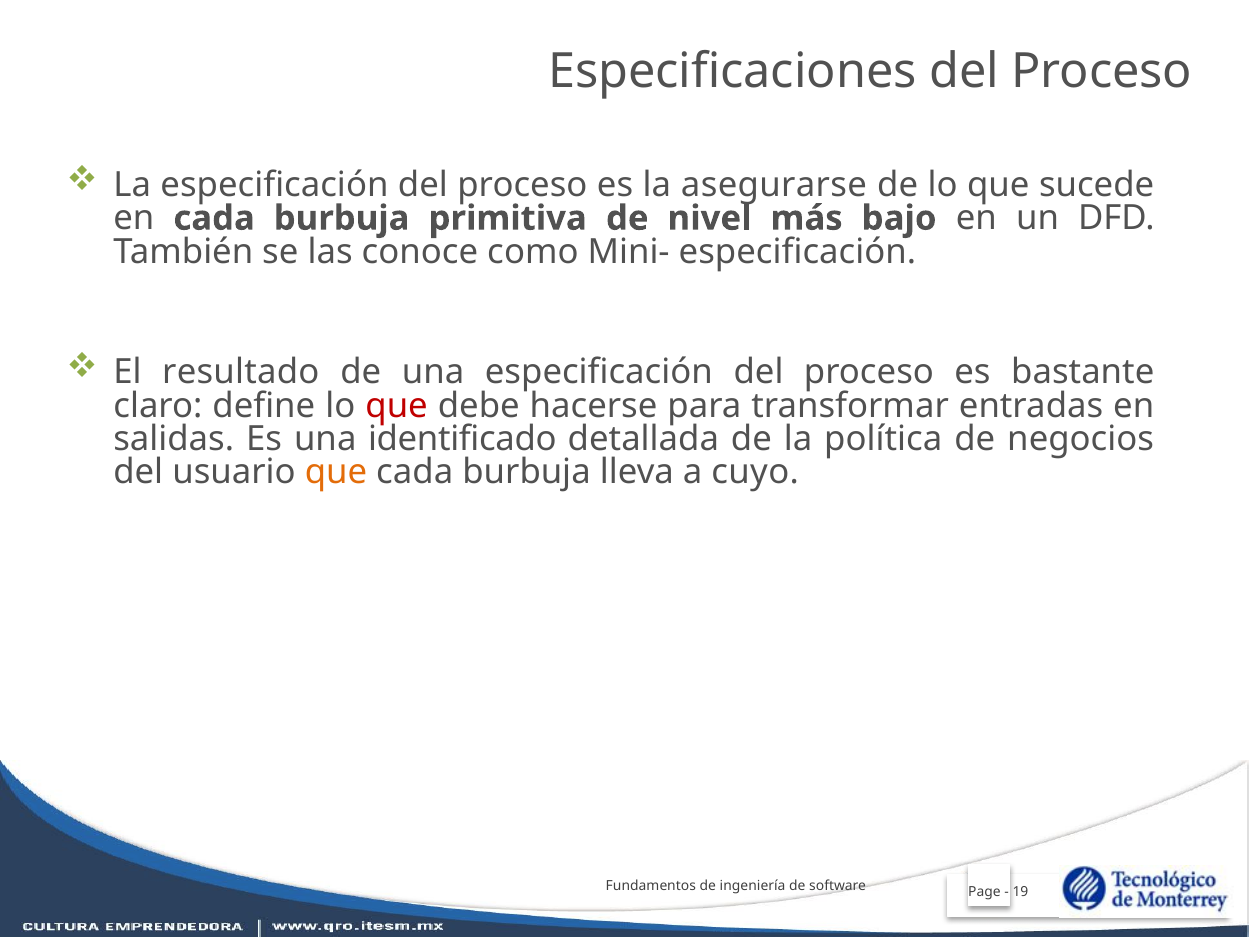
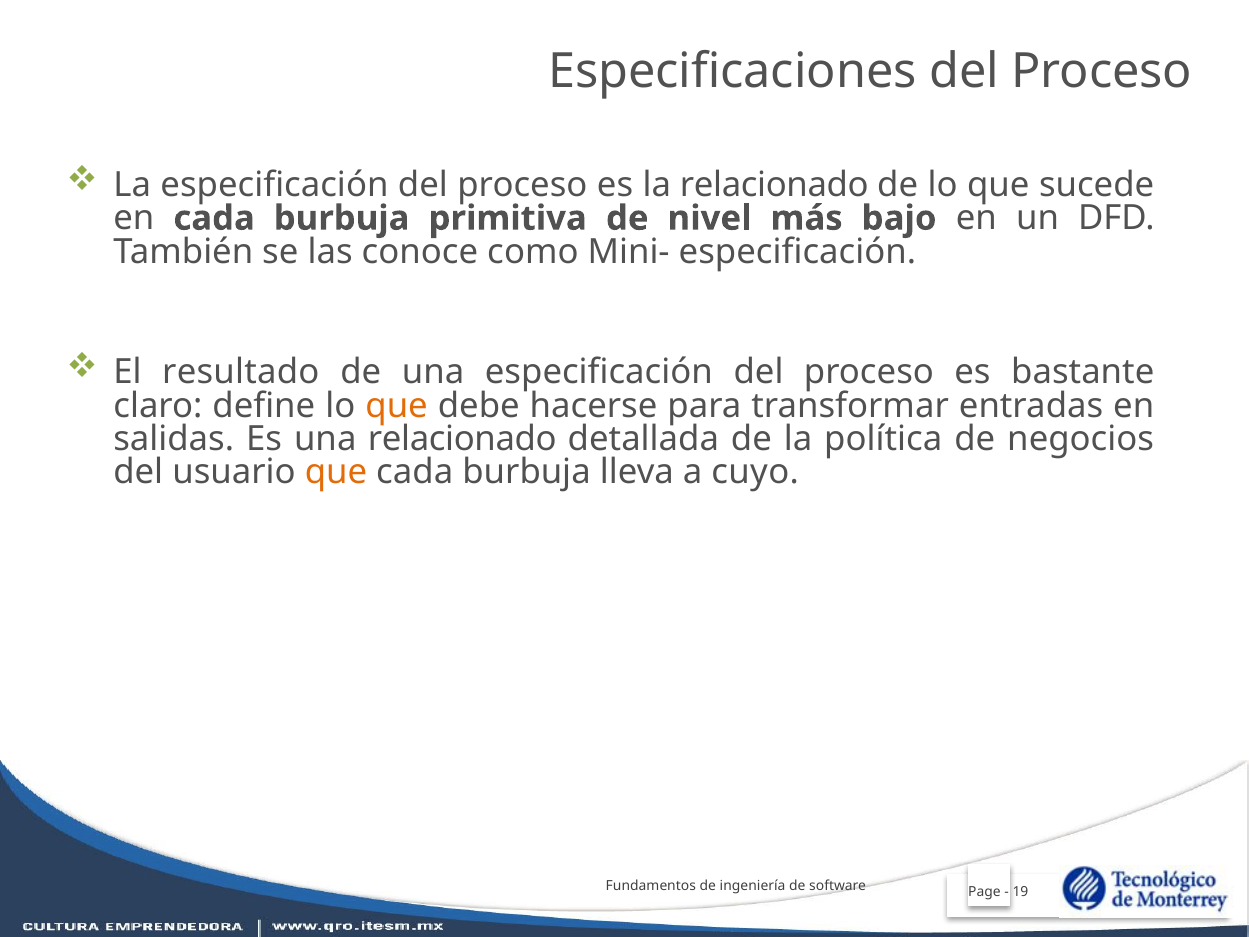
la asegurarse: asegurarse -> relacionado
que at (397, 406) colour: red -> orange
una identificado: identificado -> relacionado
